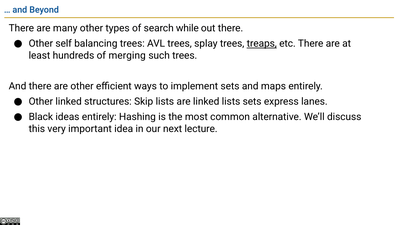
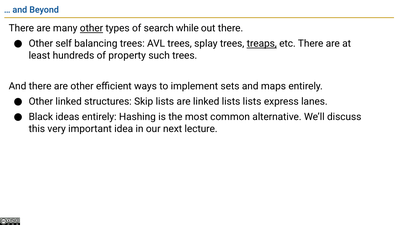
other at (91, 28) underline: none -> present
merging: merging -> property
lists sets: sets -> lists
